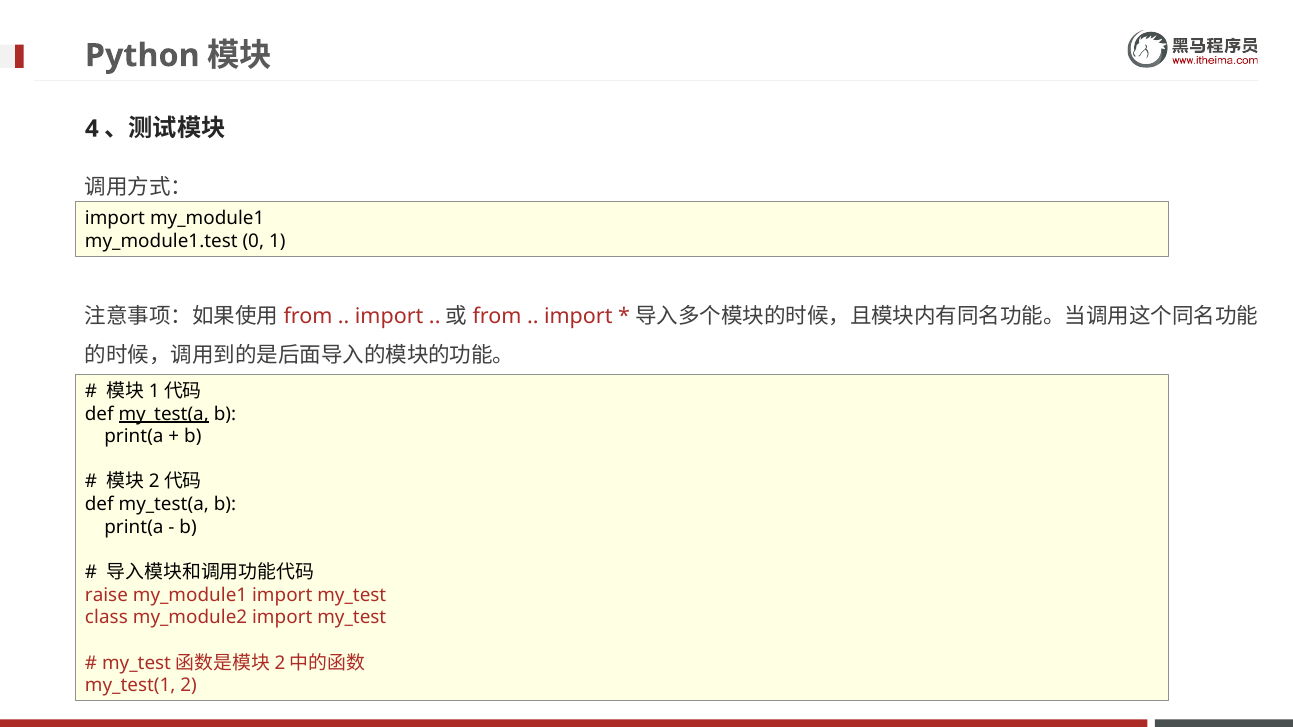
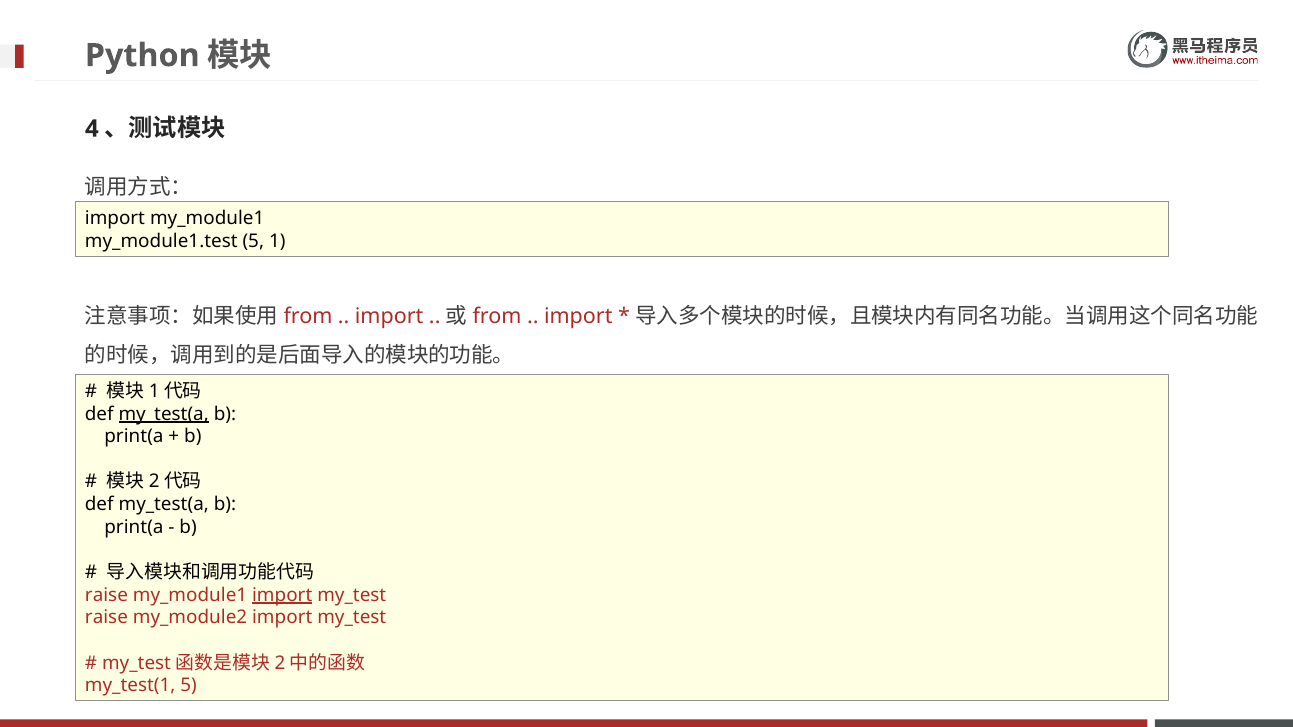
my_module1.test 0: 0 -> 5
import at (282, 595) underline: none -> present
class at (106, 618): class -> raise
my_test(1 2: 2 -> 5
